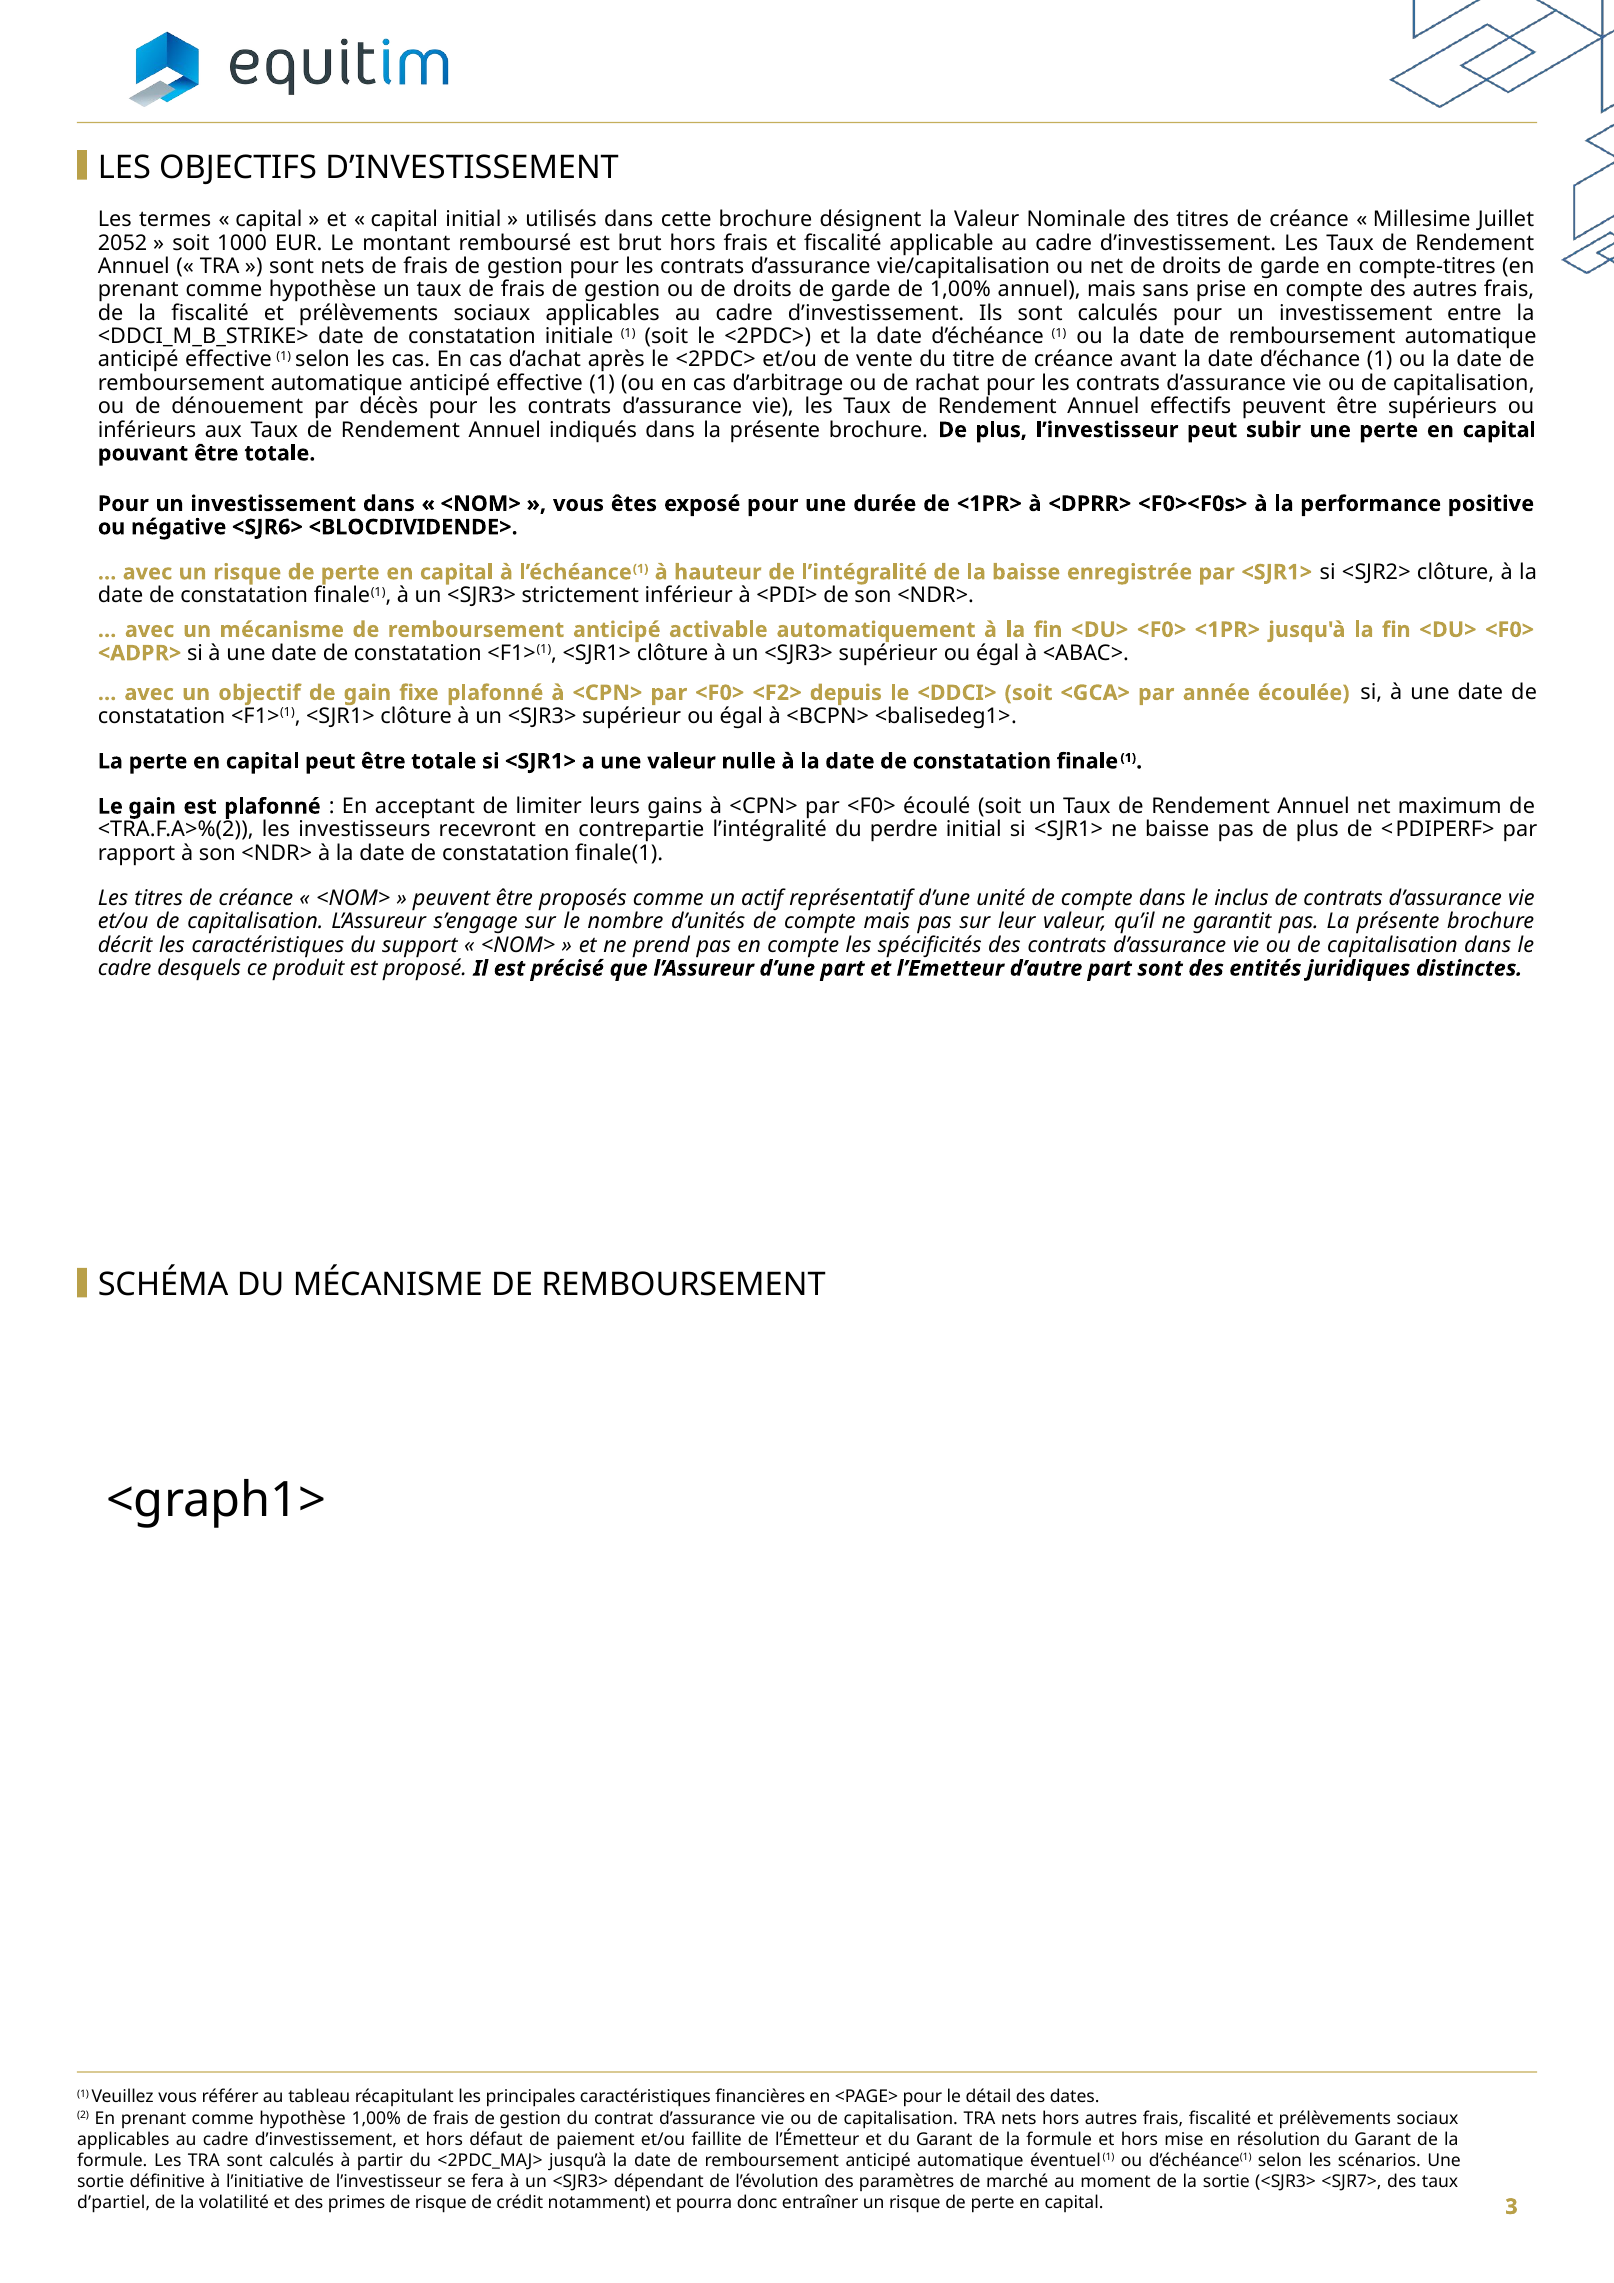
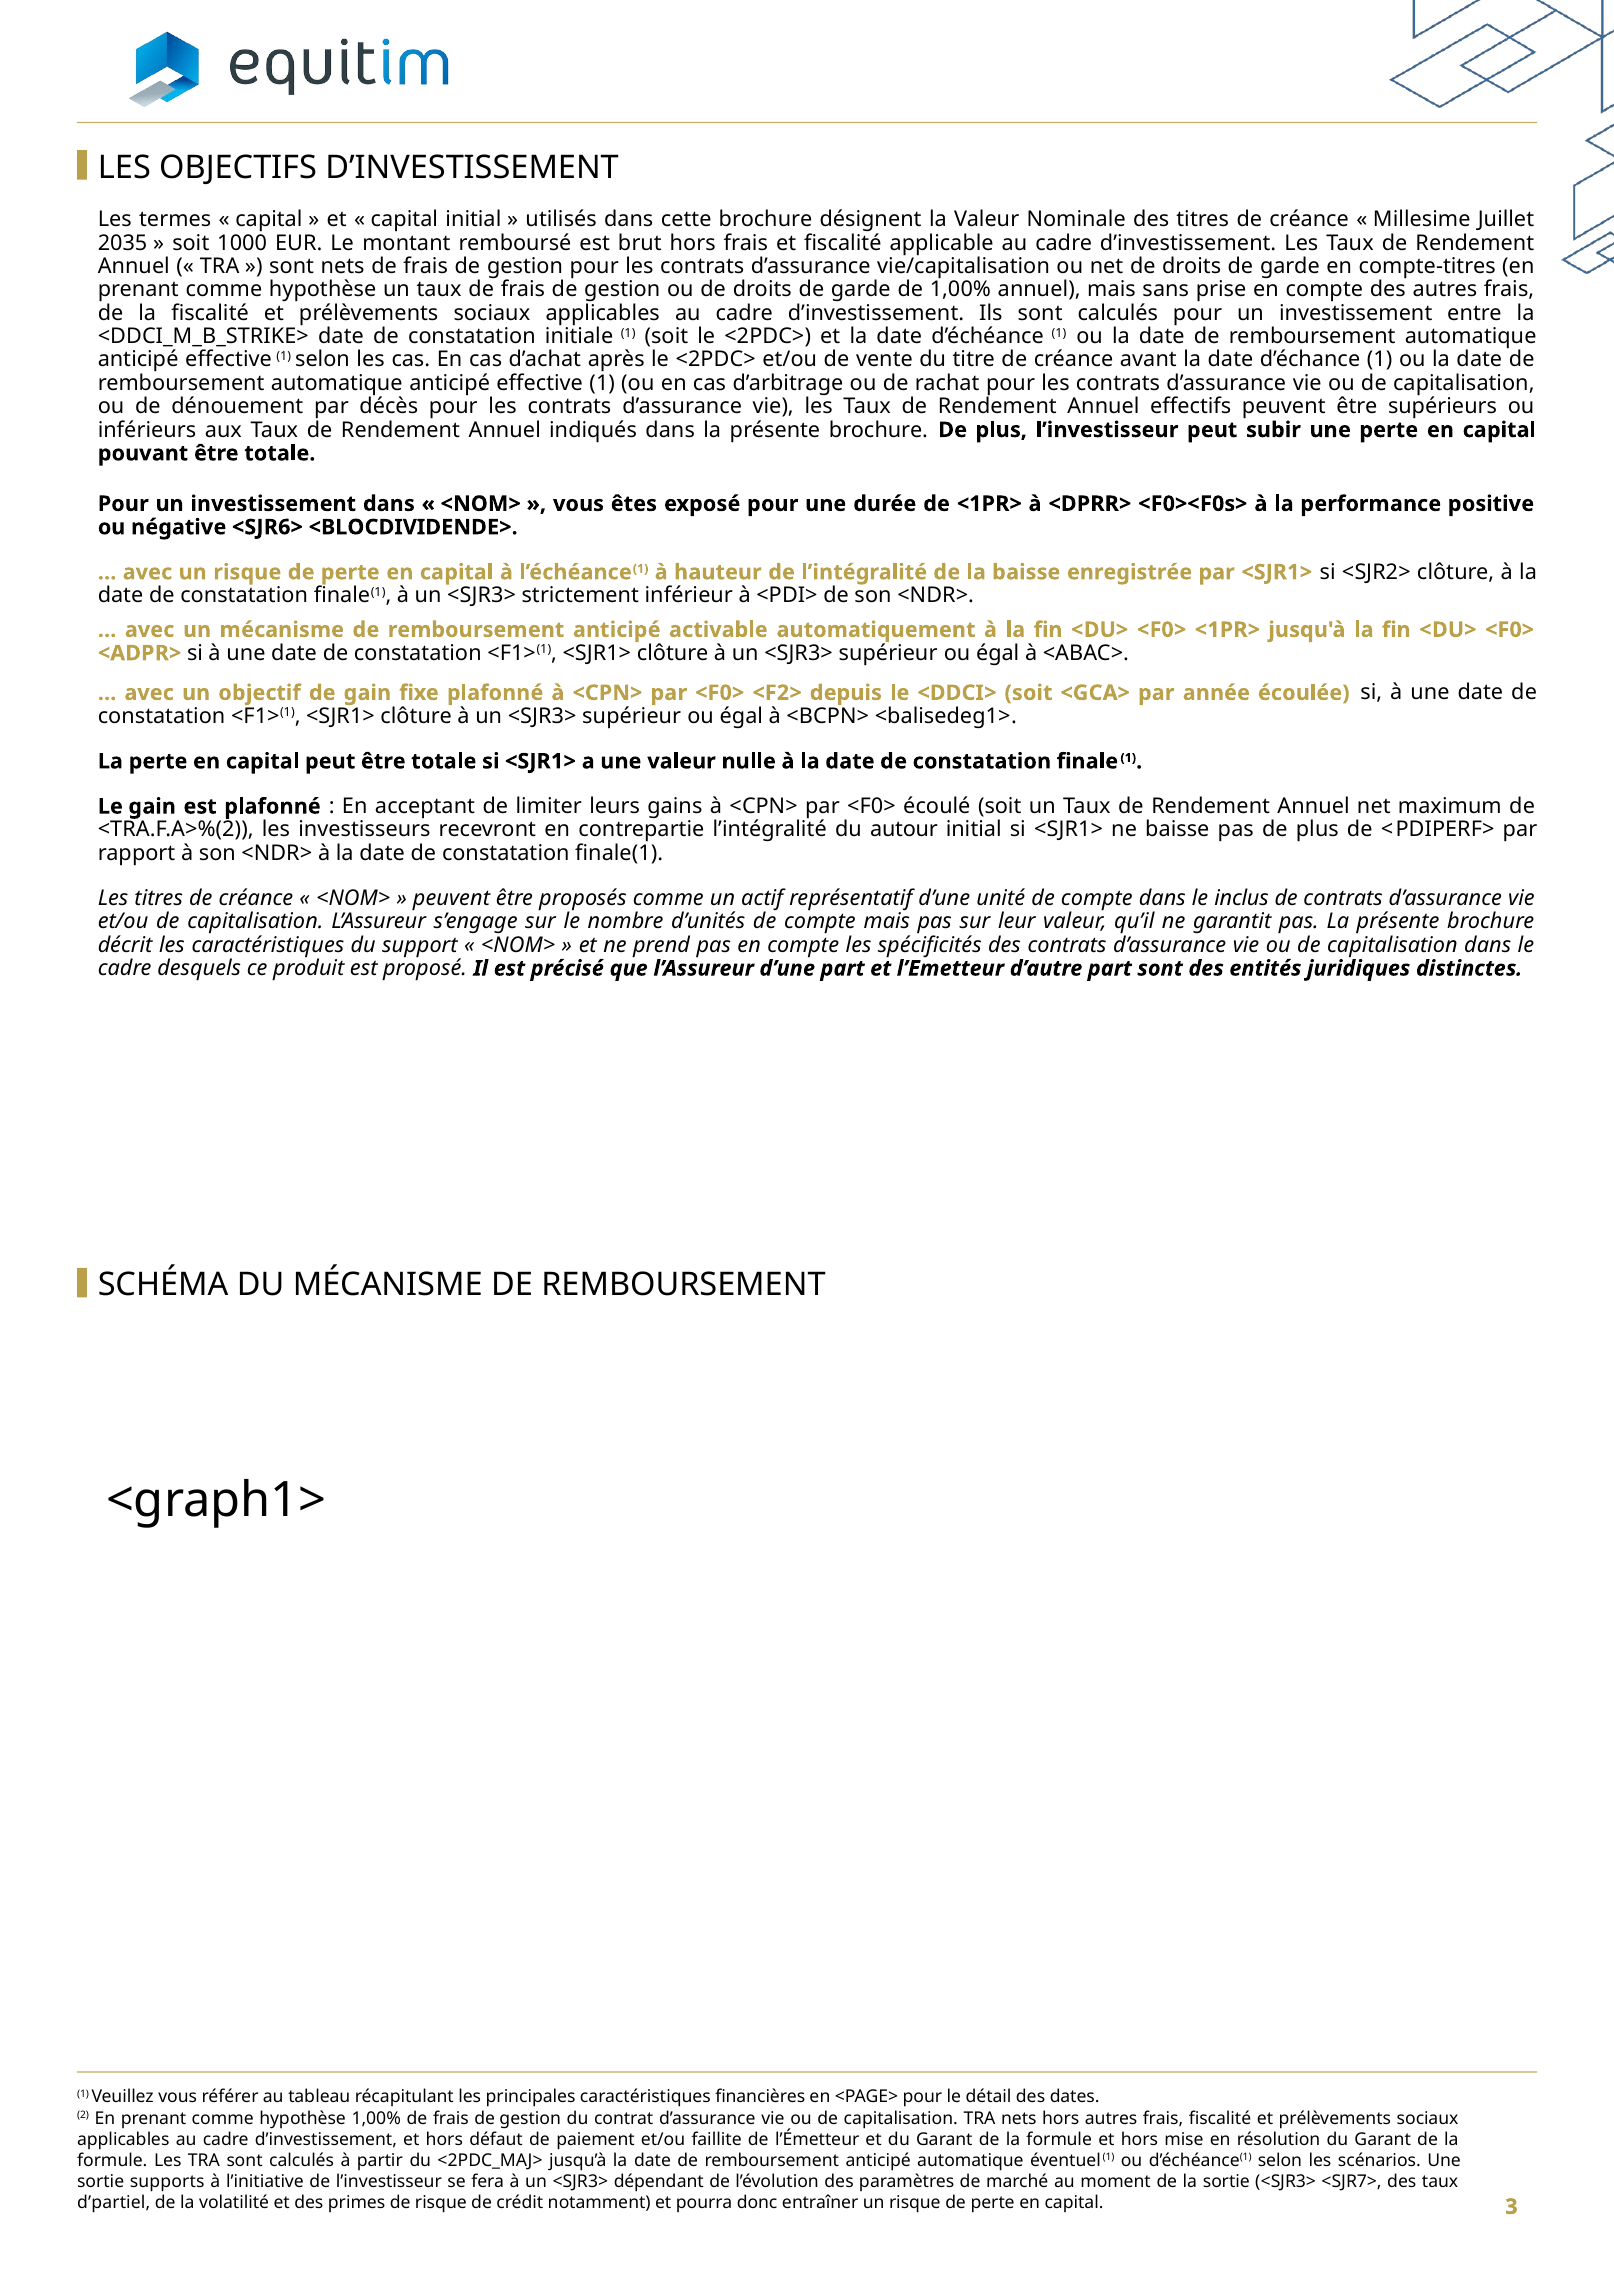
2052: 2052 -> 2035
perdre: perdre -> autour
définitive: définitive -> supports
